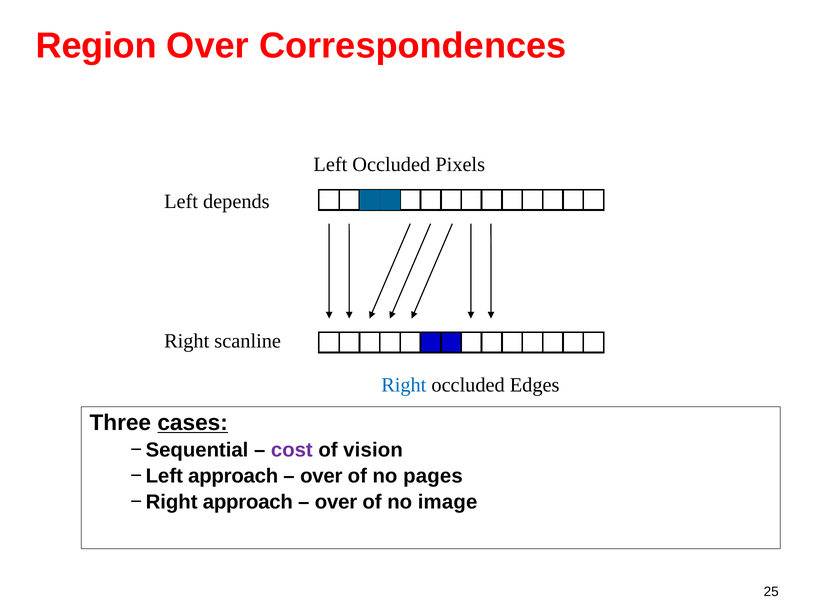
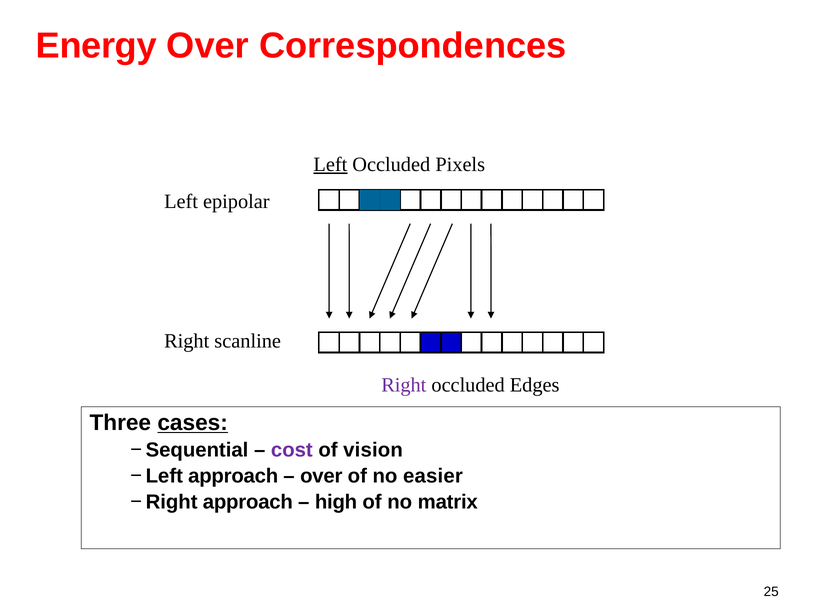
Region: Region -> Energy
Left at (330, 165) underline: none -> present
depends: depends -> epipolar
Right at (404, 385) colour: blue -> purple
pages: pages -> easier
over at (336, 503): over -> high
image: image -> matrix
